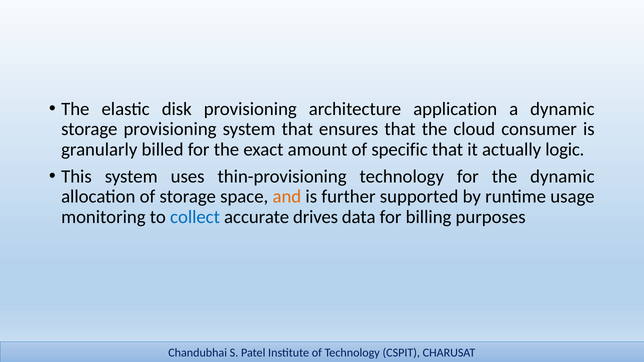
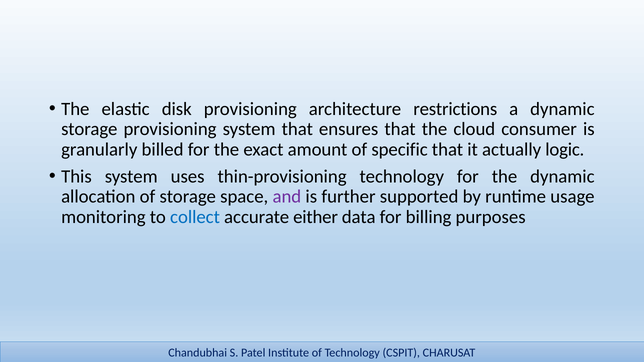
application: application -> restrictions
and colour: orange -> purple
drives: drives -> either
